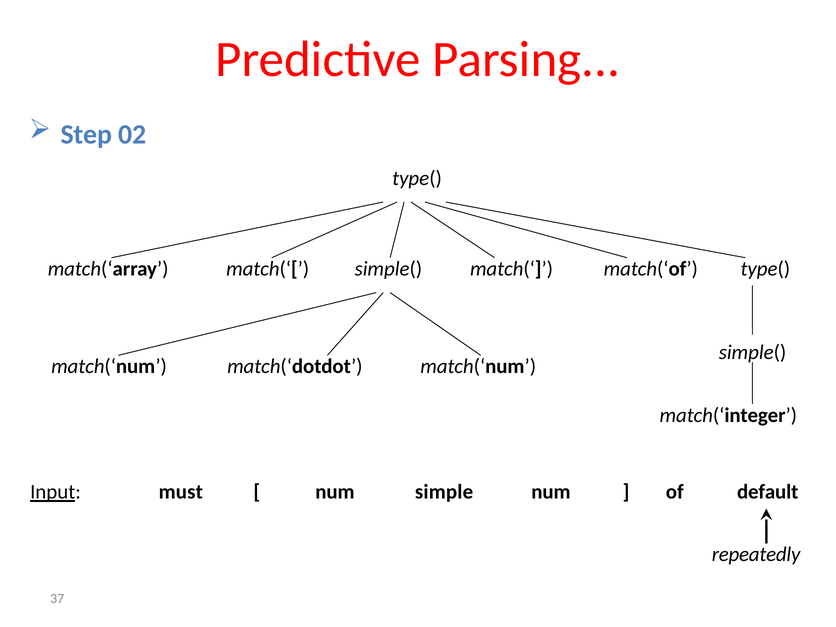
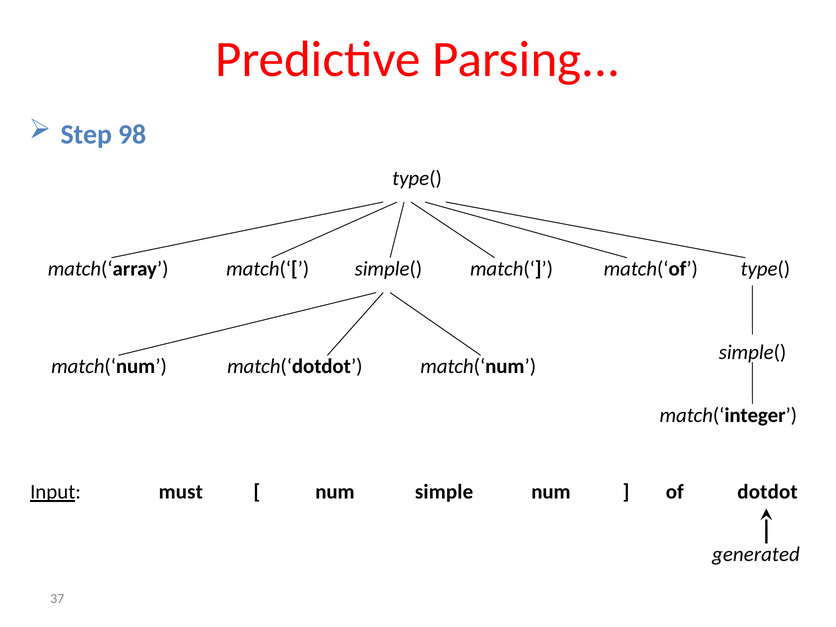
02: 02 -> 98
default: default -> dotdot
repeatedly: repeatedly -> generated
